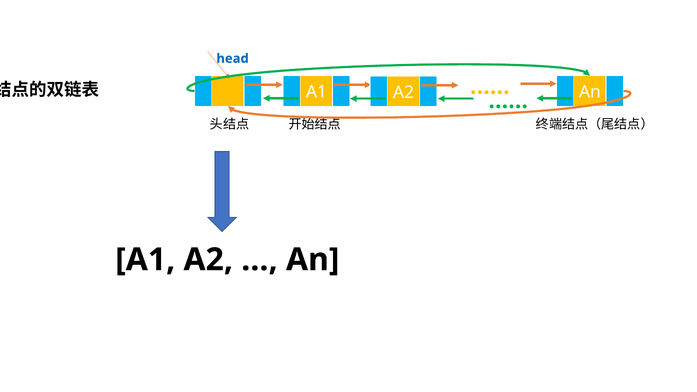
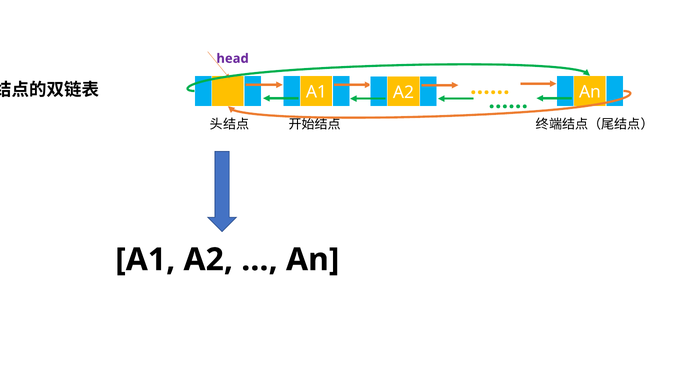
head colour: blue -> purple
